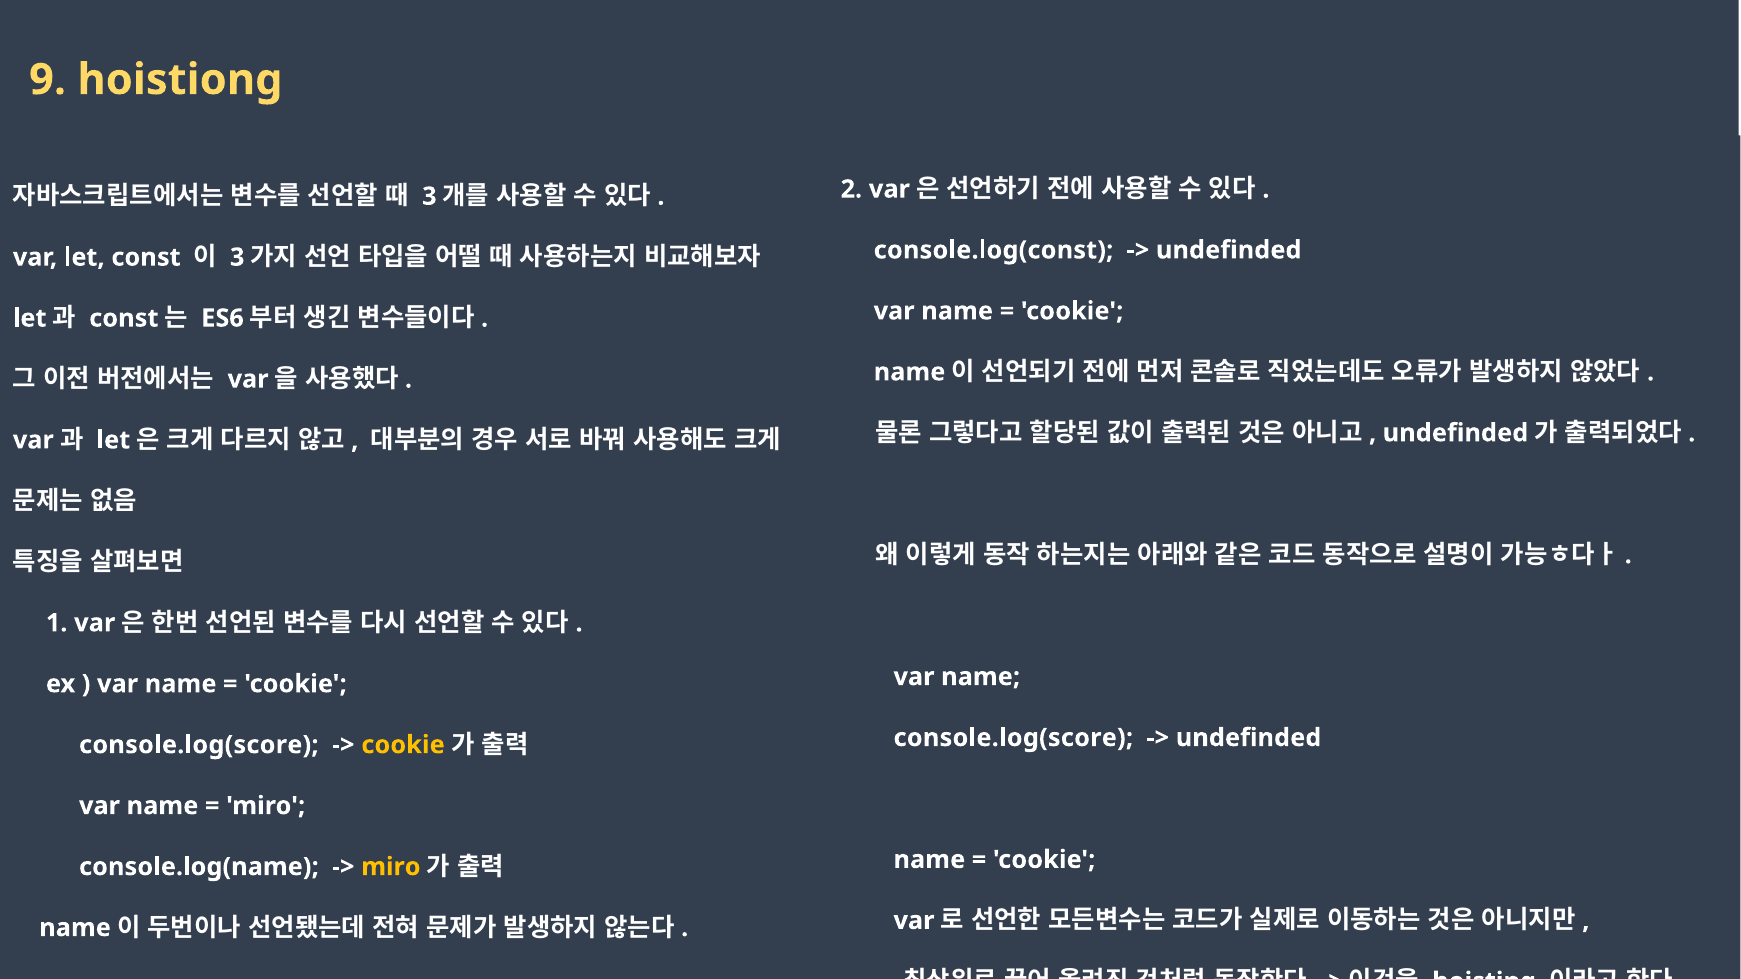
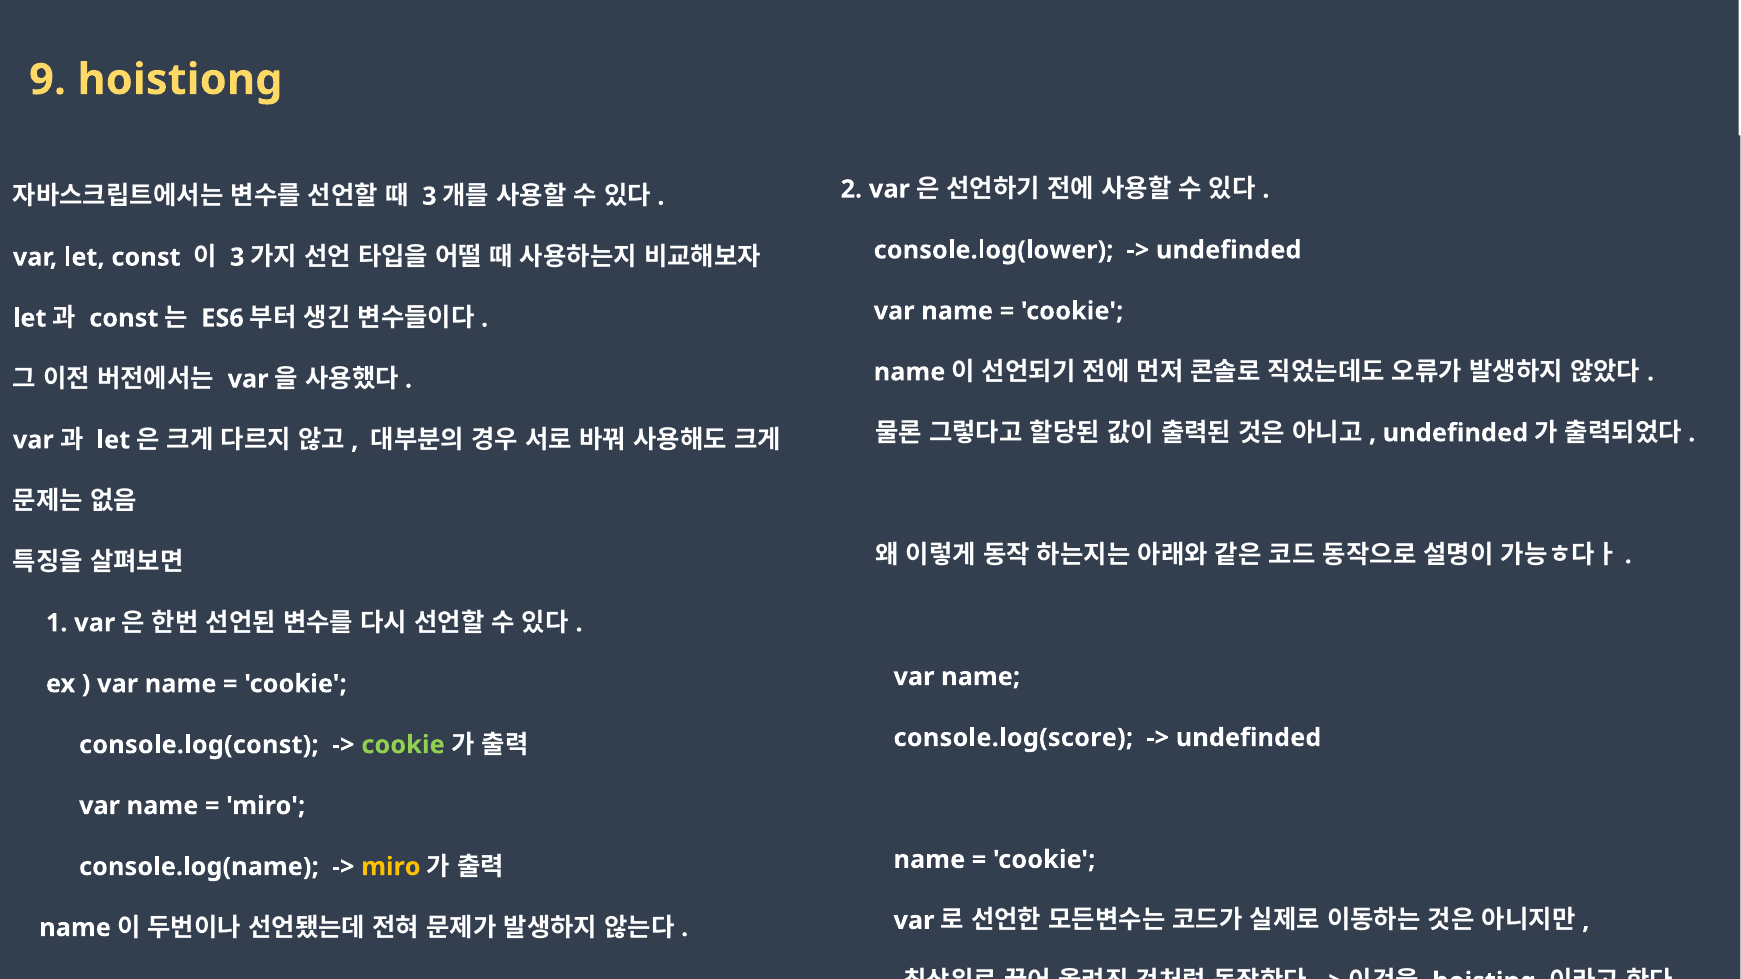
console.log(const: console.log(const -> console.log(lower
console.log(score at (199, 745): console.log(score -> console.log(const
cookie at (403, 745) colour: yellow -> light green
